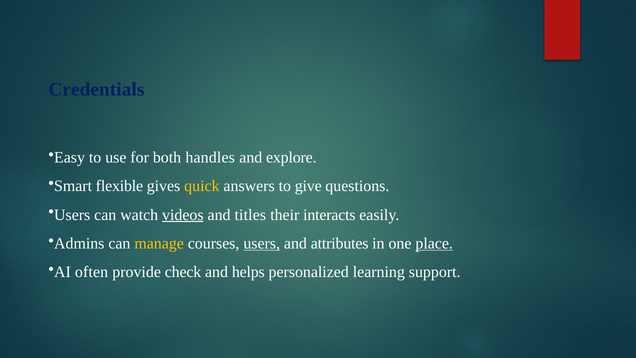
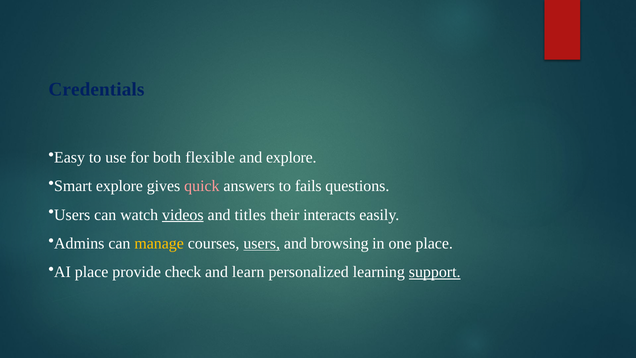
handles: handles -> flexible
Smart flexible: flexible -> explore
quick colour: yellow -> pink
give: give -> fails
attributes: attributes -> browsing
place at (434, 243) underline: present -> none
AI often: often -> place
helps: helps -> learn
support underline: none -> present
